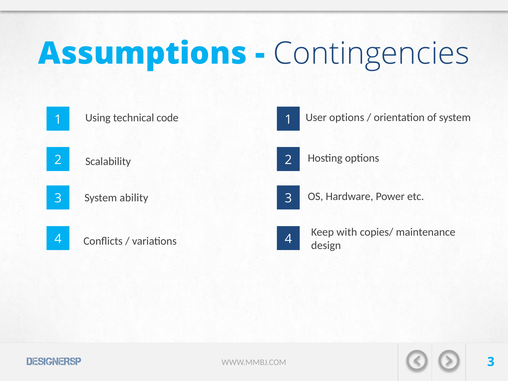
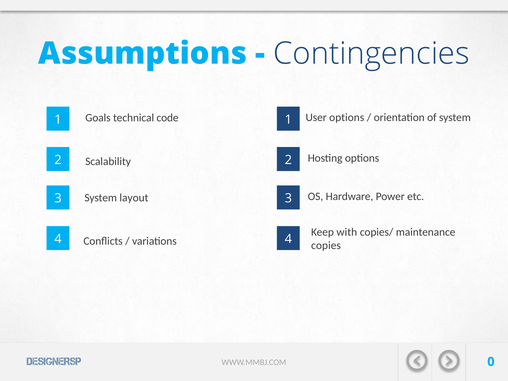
Using: Using -> Goals
ability: ability -> layout
design: design -> copies
WWW.MMBJ.COM 3: 3 -> 0
